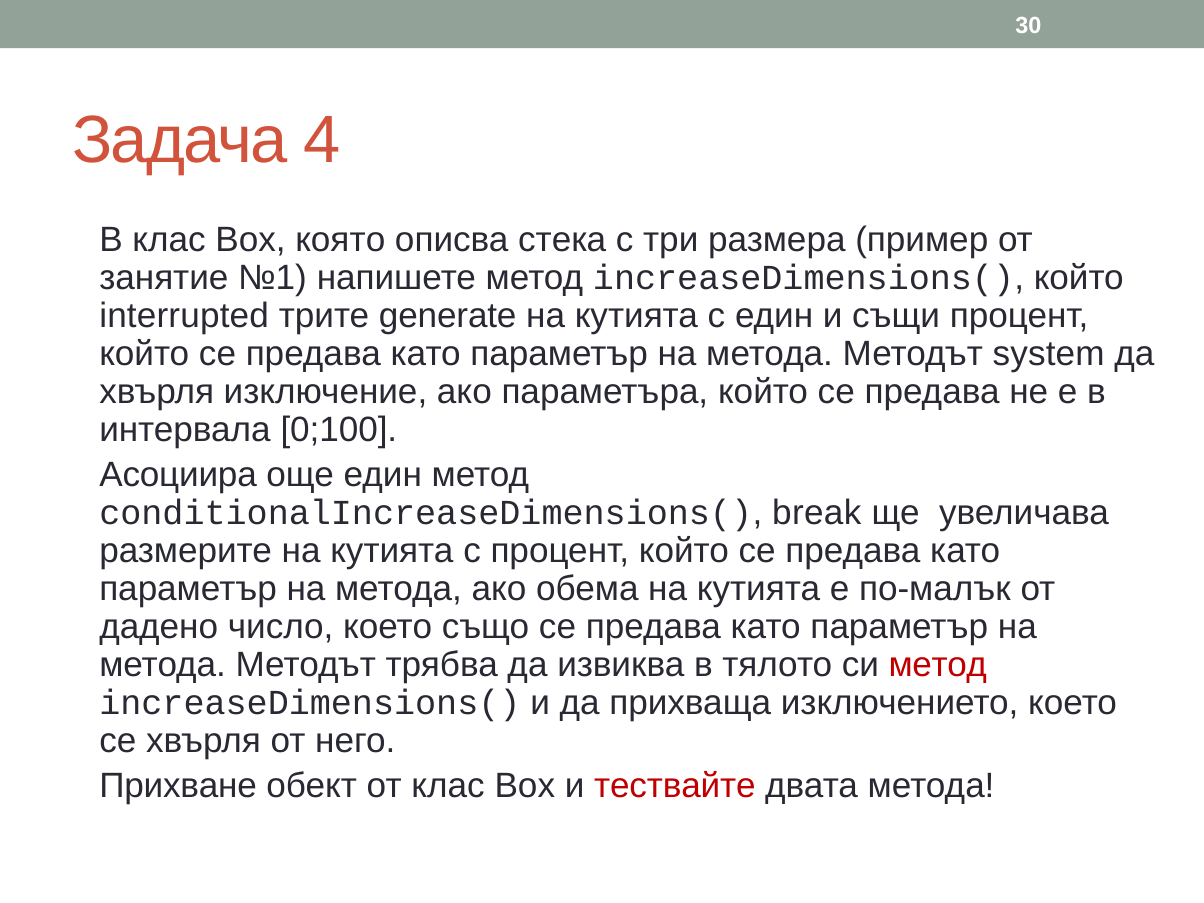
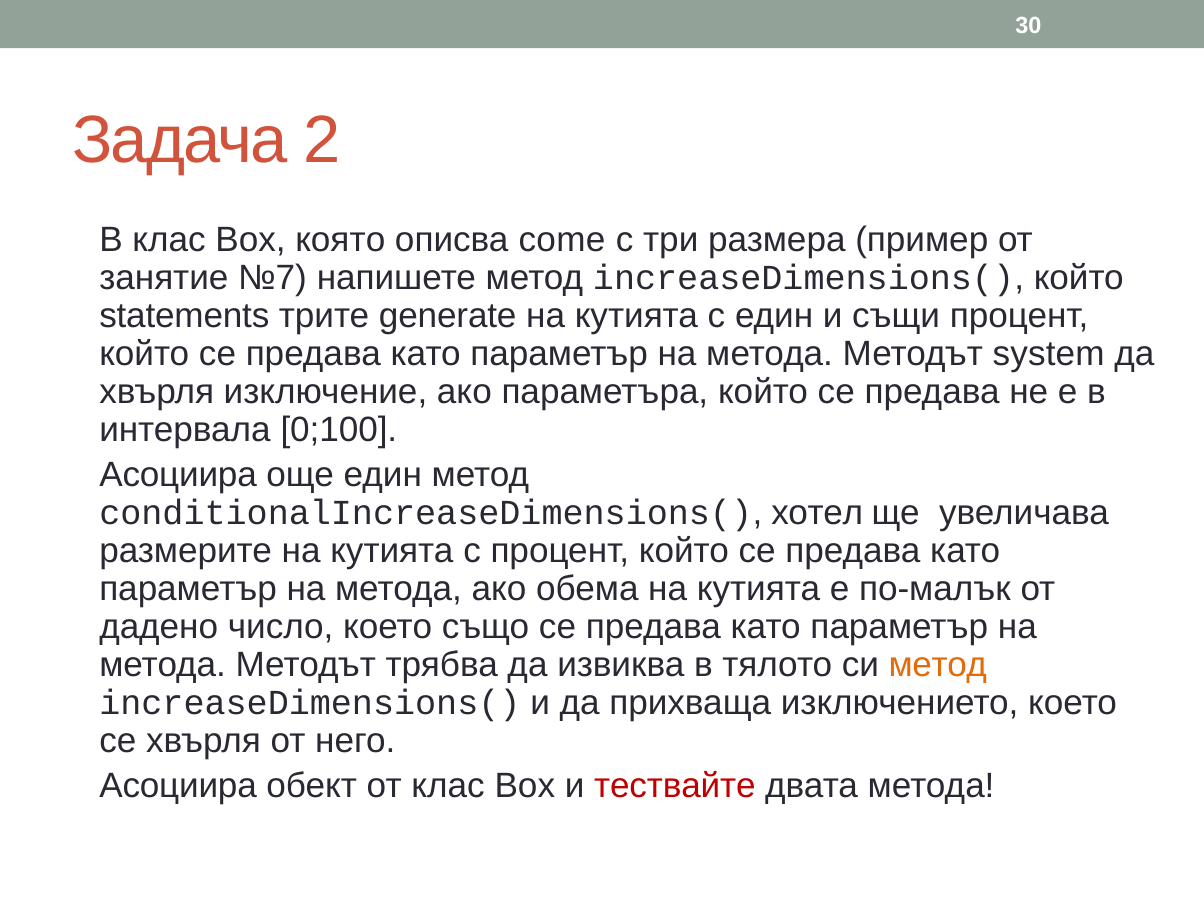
4: 4 -> 2
стека: стека -> come
№1: №1 -> №7
interrupted: interrupted -> statements
break: break -> хотел
метод at (938, 665) colour: red -> orange
Прихване at (178, 786): Прихване -> Асоциира
